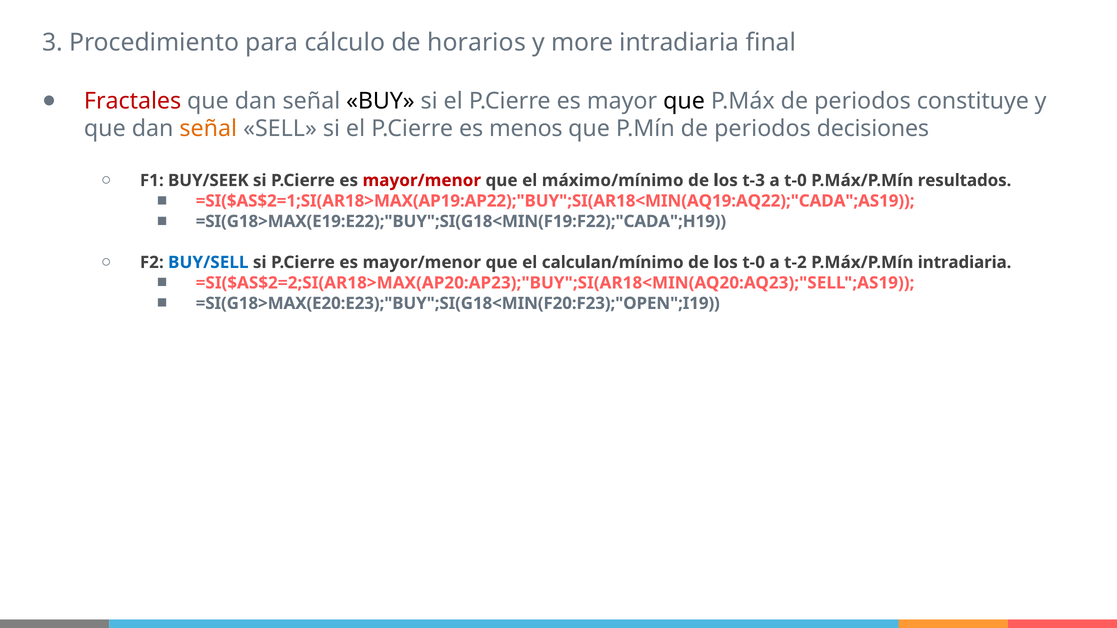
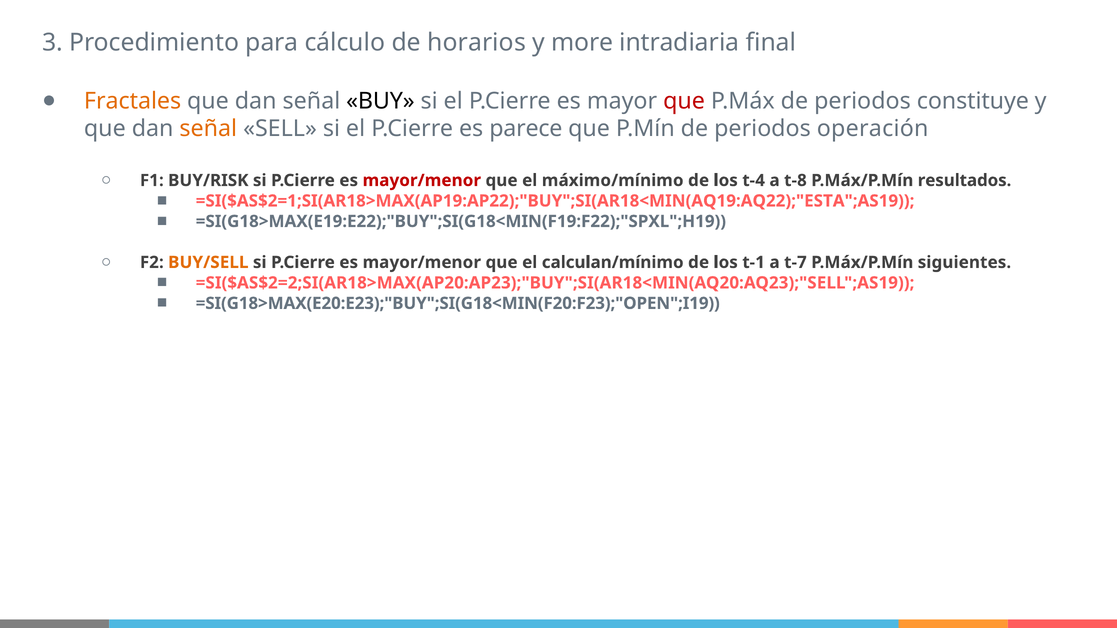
Fractales colour: red -> orange
que at (684, 101) colour: black -> red
menos: menos -> parece
decisiones: decisiones -> operación
BUY/SEEK: BUY/SEEK -> BUY/RISK
t-3: t-3 -> t-4
a t-0: t-0 -> t-8
=SI($AS$2=1;SI(AR18>MAX(AP19:AP22);"BUY";SI(AR18<MIN(AQ19:AQ22);"CADA";AS19: =SI($AS$2=1;SI(AR18>MAX(AP19:AP22);"BUY";SI(AR18<MIN(AQ19:AQ22);"CADA";AS19 -> =SI($AS$2=1;SI(AR18>MAX(AP19:AP22);"BUY";SI(AR18<MIN(AQ19:AQ22);"ESTA";AS19
=SI(G18>MAX(E19:E22);"BUY";SI(G18<MIN(F19:F22);"CADA";H19: =SI(G18>MAX(E19:E22);"BUY";SI(G18<MIN(F19:F22);"CADA";H19 -> =SI(G18>MAX(E19:E22);"BUY";SI(G18<MIN(F19:F22);"SPXL";H19
BUY/SELL colour: blue -> orange
los t-0: t-0 -> t-1
t-2: t-2 -> t-7
P.Máx/P.Mín intradiaria: intradiaria -> siguientes
